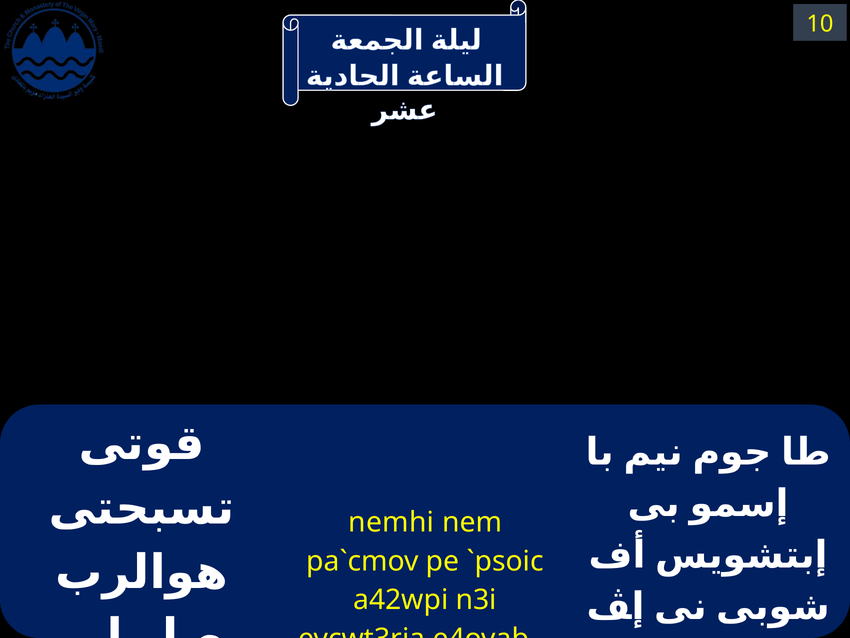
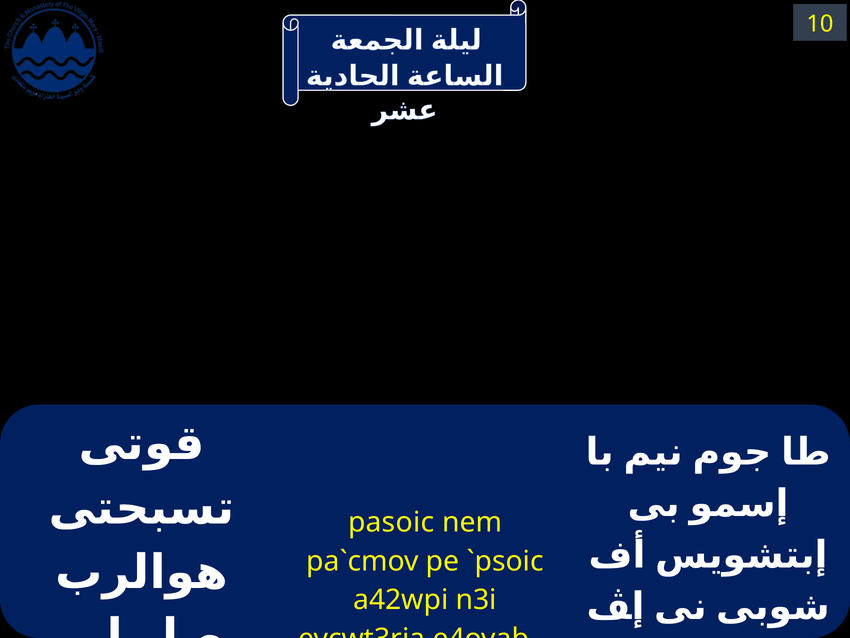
nemhi: nemhi -> pasoic
